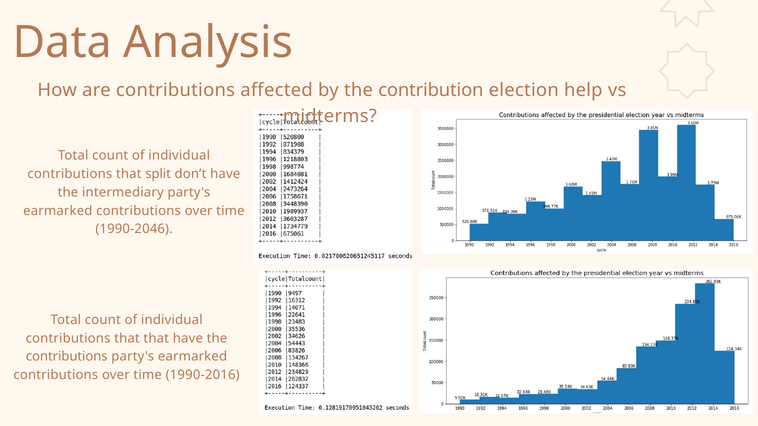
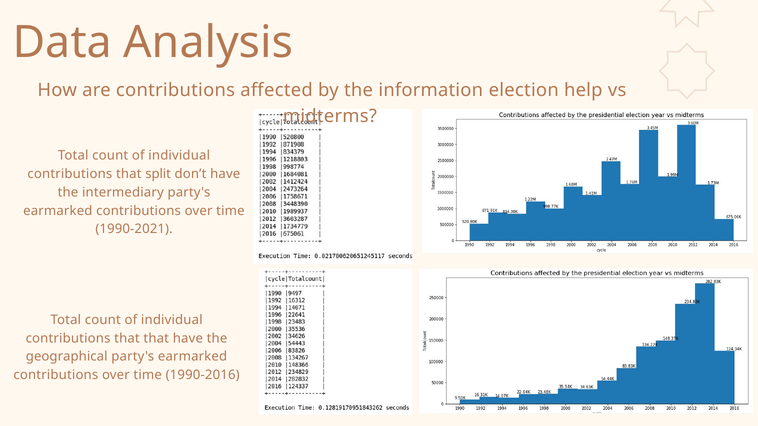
contribution: contribution -> information
1990-2046: 1990-2046 -> 1990-2021
contributions at (67, 357): contributions -> geographical
